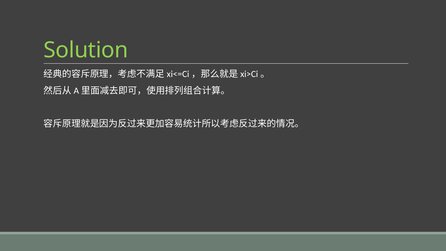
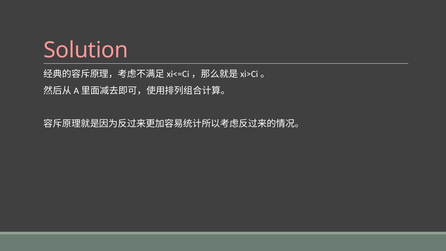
Solution colour: light green -> pink
